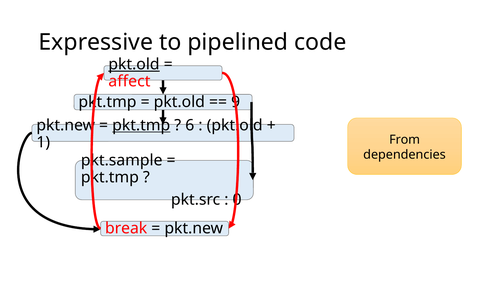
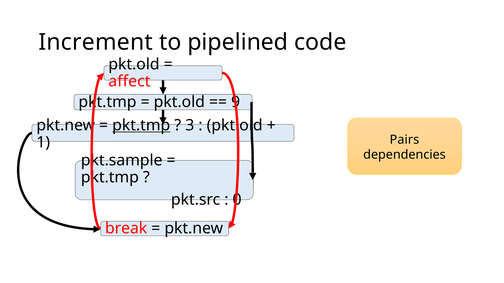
Expressive: Expressive -> Increment
pkt.old at (134, 64) underline: present -> none
6: 6 -> 3
From: From -> Pairs
